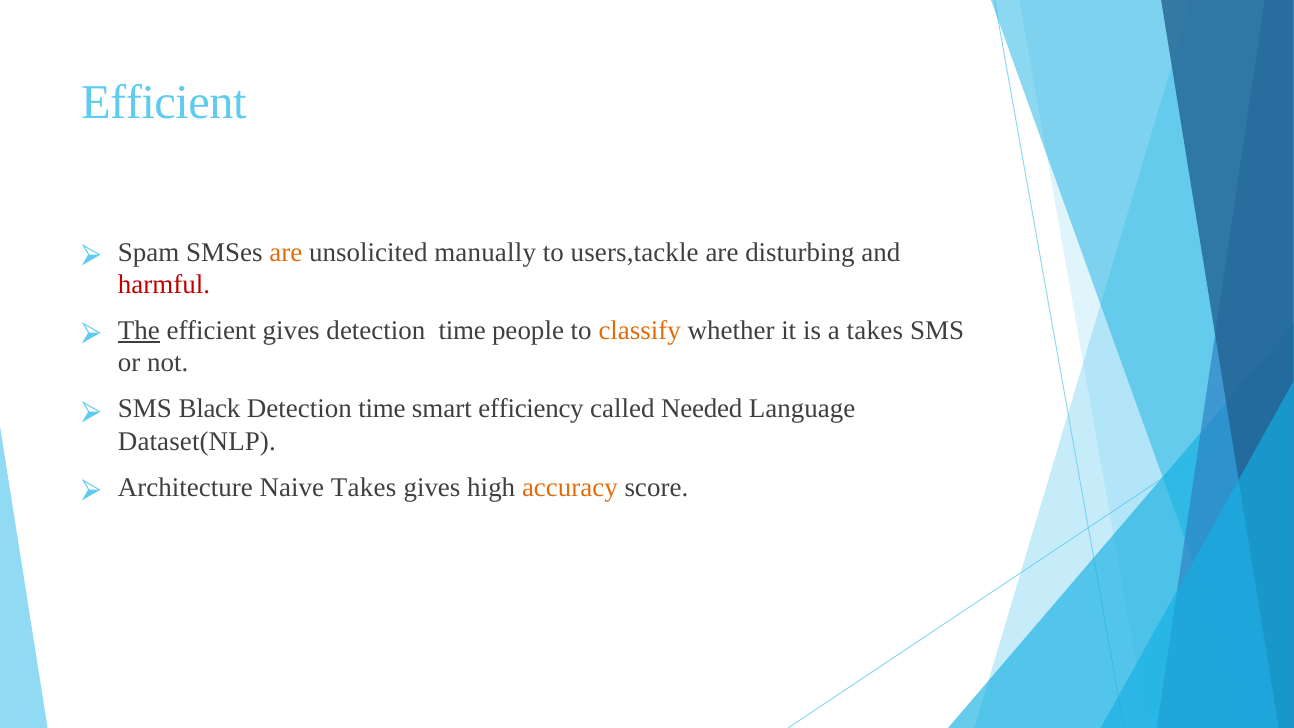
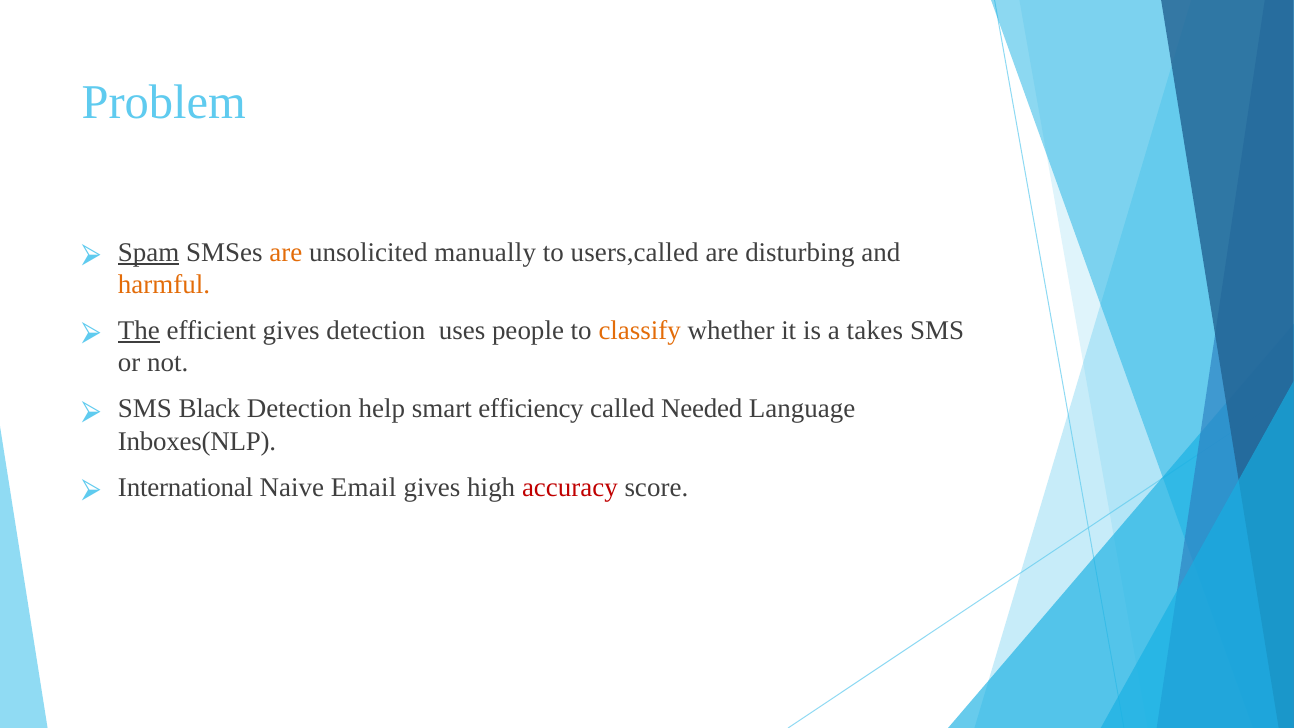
Efficient at (164, 102): Efficient -> Problem
Spam underline: none -> present
users,tackle: users,tackle -> users,called
harmful colour: red -> orange
time at (462, 331): time -> uses
time at (382, 409): time -> help
Dataset(NLP: Dataset(NLP -> Inboxes(NLP
Architecture: Architecture -> International
Naive Takes: Takes -> Email
accuracy colour: orange -> red
